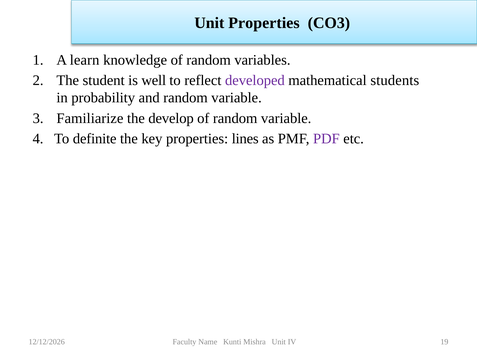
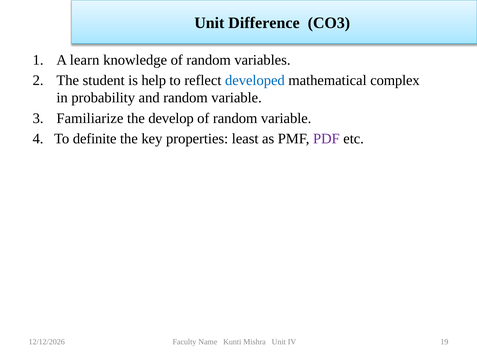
Unit Properties: Properties -> Difference
well: well -> help
developed colour: purple -> blue
students: students -> complex
lines: lines -> least
